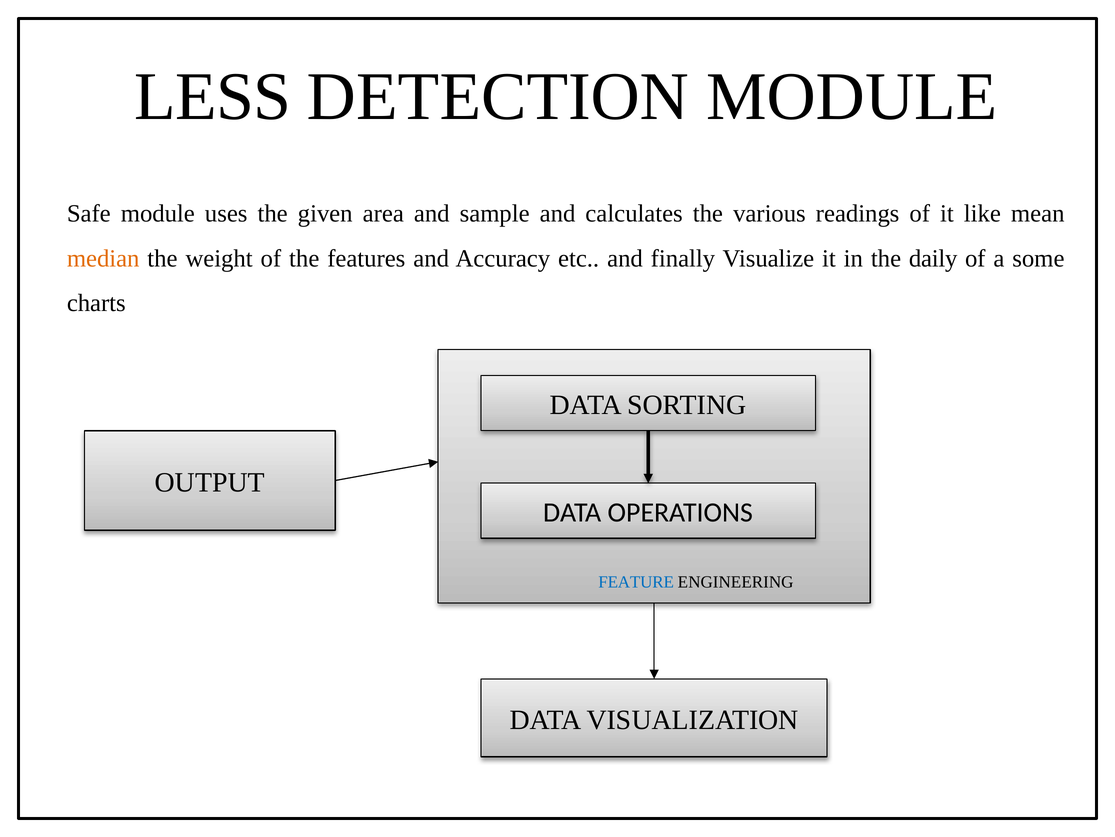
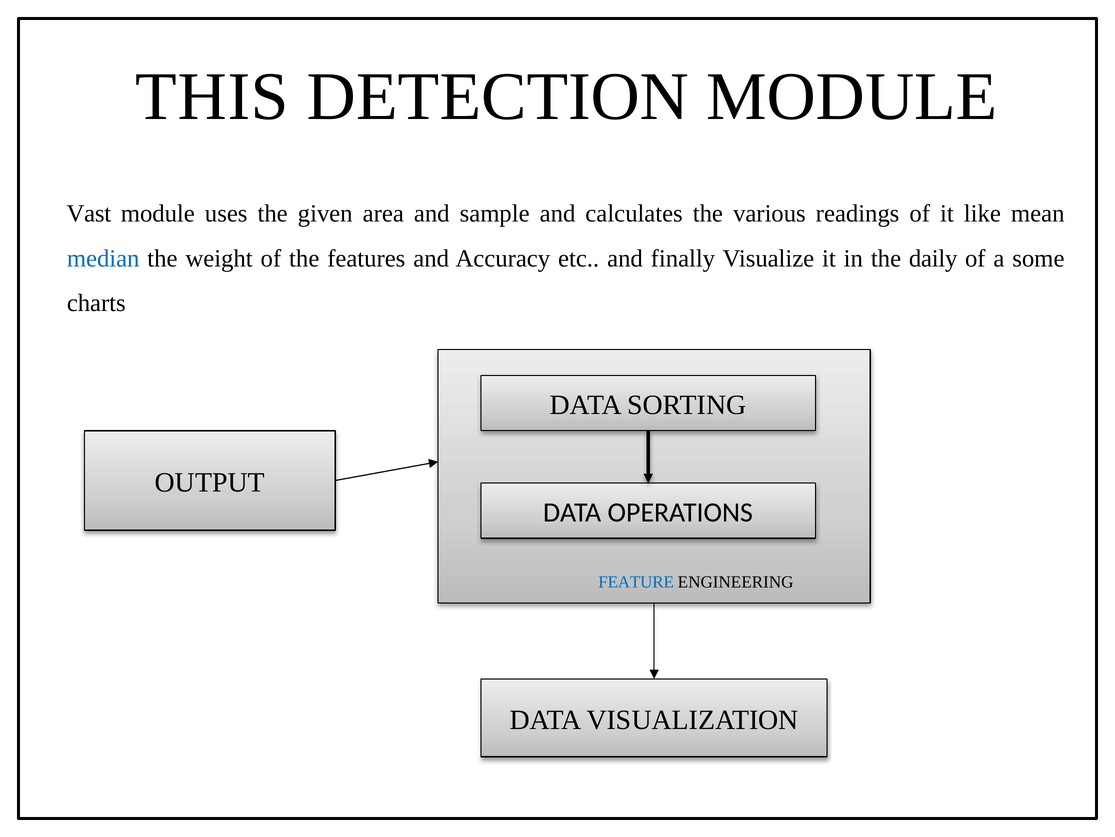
LESS: LESS -> THIS
Safe: Safe -> Vast
median colour: orange -> blue
